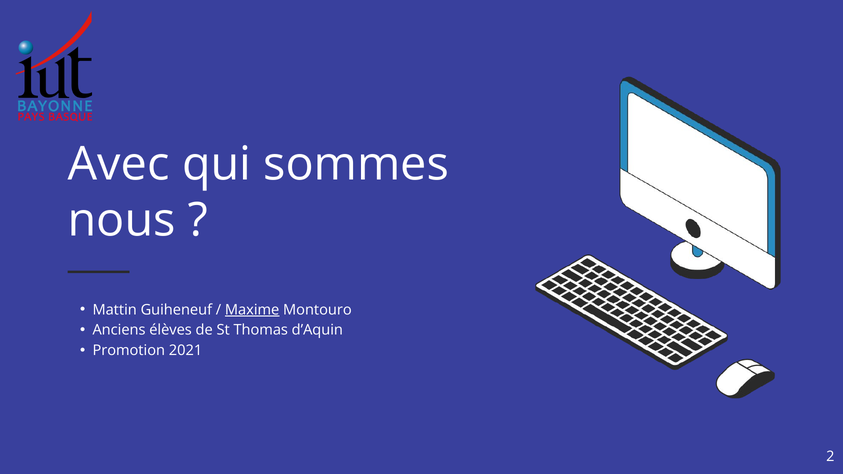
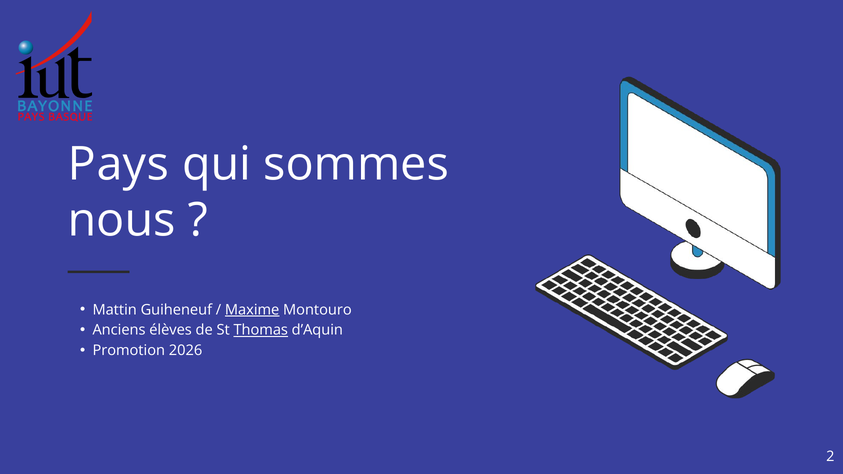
Avec: Avec -> Pays
Thomas underline: none -> present
2021: 2021 -> 2026
